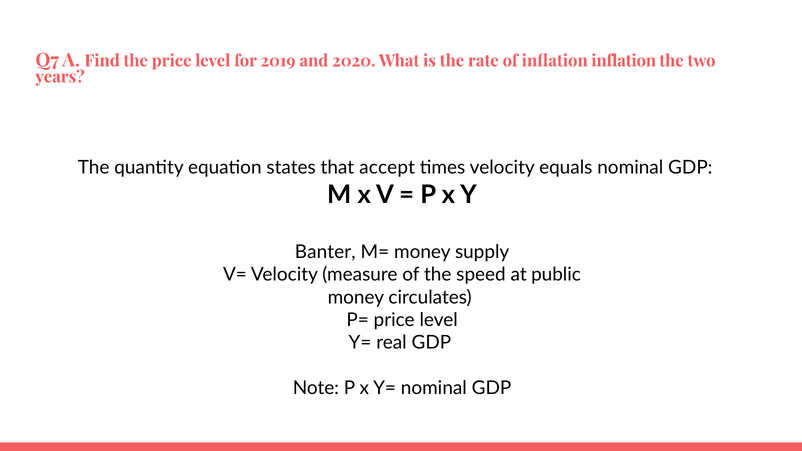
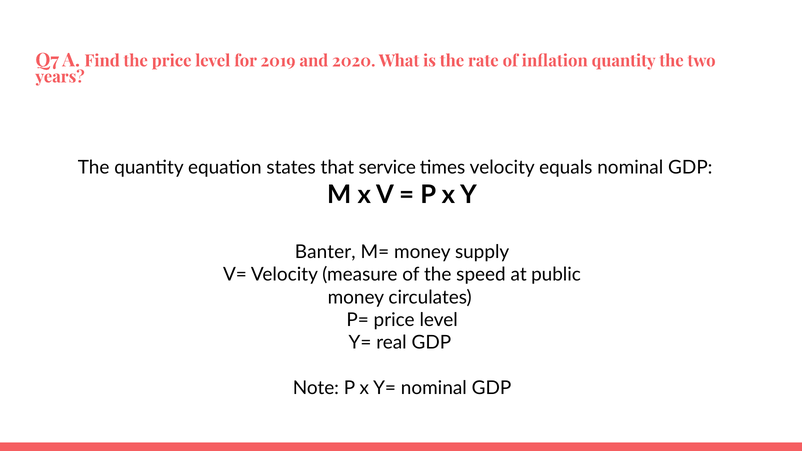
inflation inflation: inflation -> quantity
accept: accept -> service
